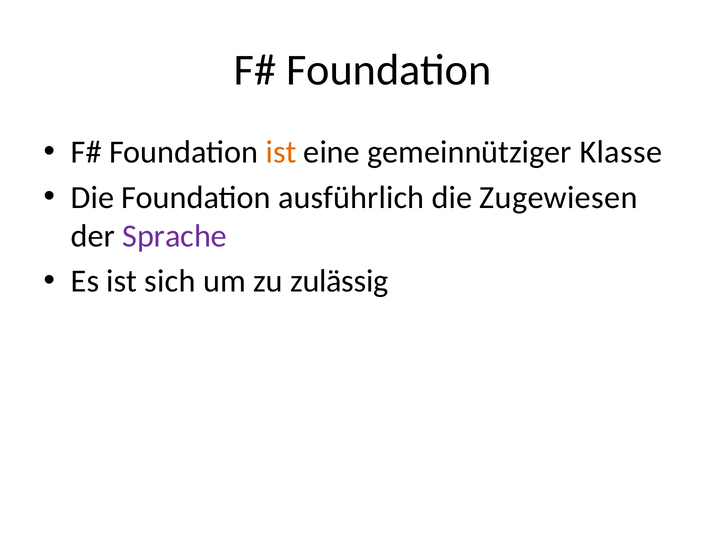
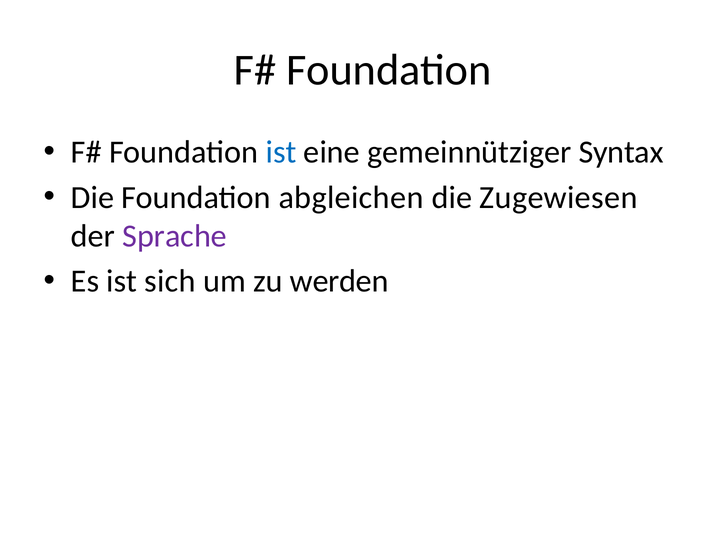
ist at (281, 152) colour: orange -> blue
Klasse: Klasse -> Syntax
ausführlich: ausführlich -> abgleichen
zulässig: zulässig -> werden
